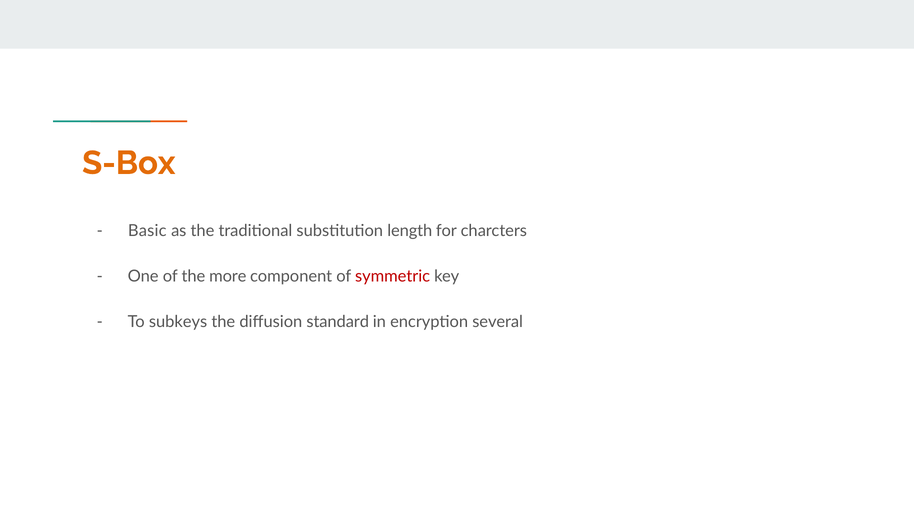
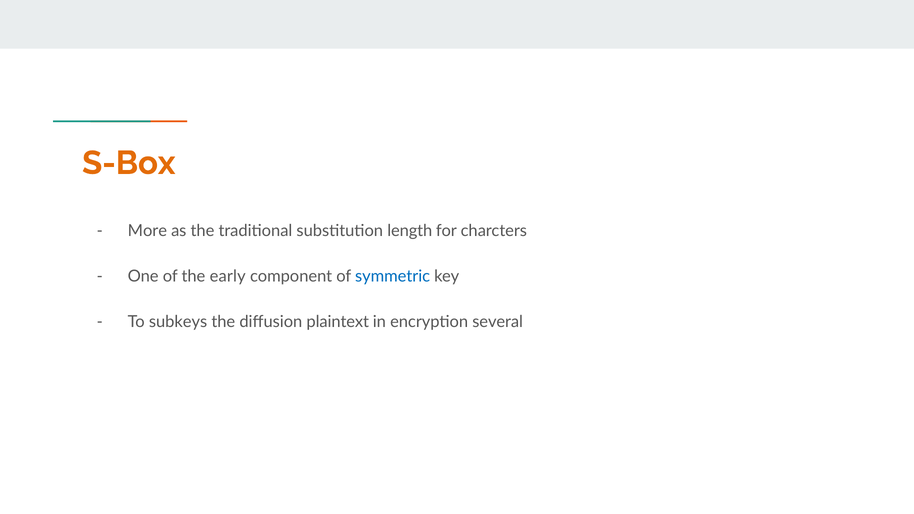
Basic: Basic -> More
more: more -> early
symmetric colour: red -> blue
standard: standard -> plaintext
